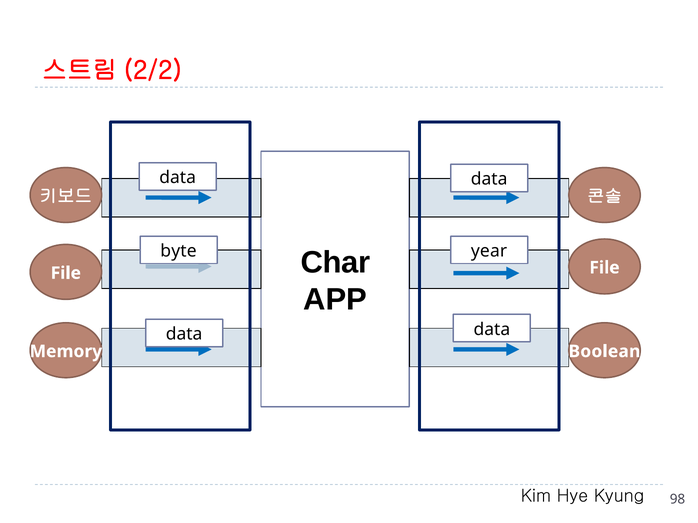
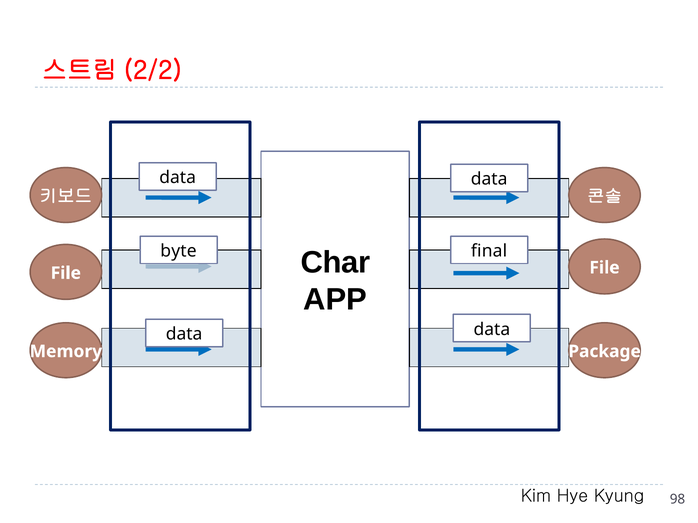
year: year -> final
Boolean: Boolean -> Package
